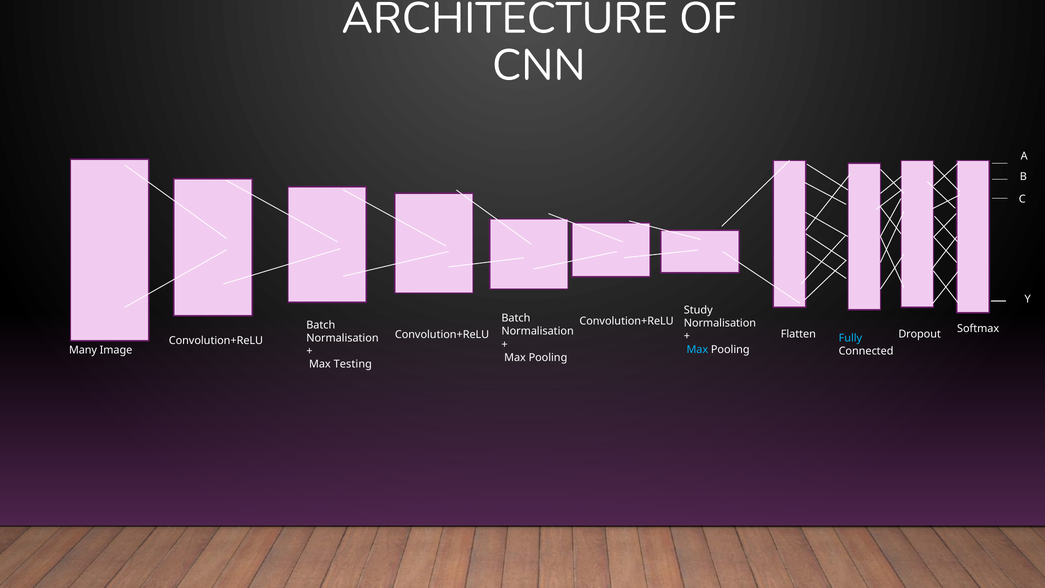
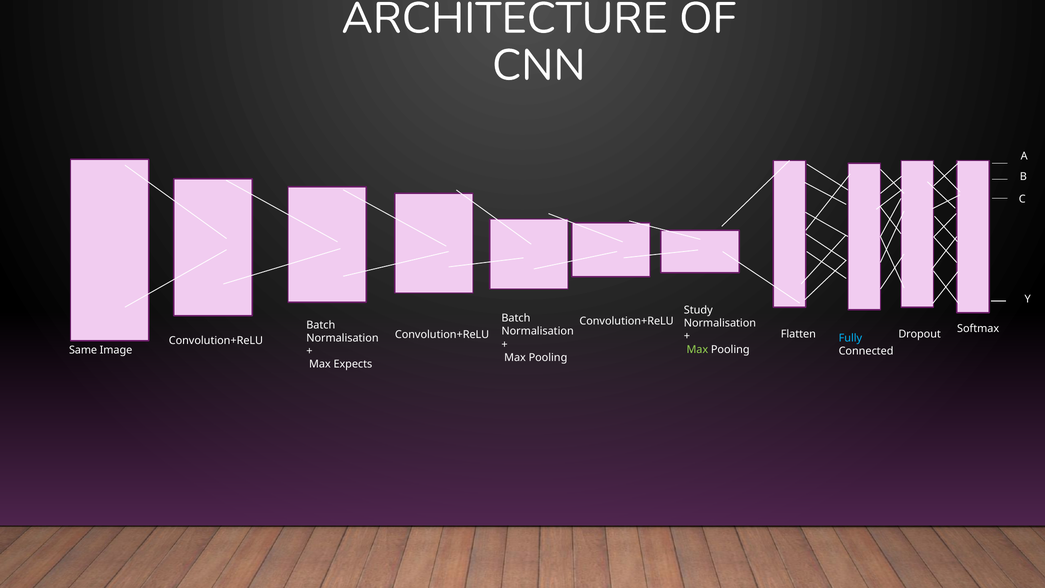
Max at (697, 349) colour: light blue -> light green
Many: Many -> Same
Testing: Testing -> Expects
